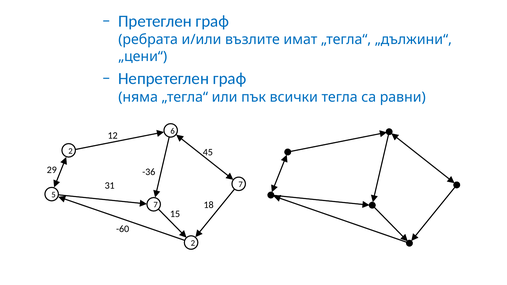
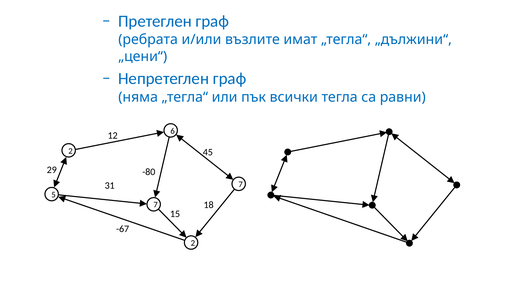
-36: -36 -> -80
-60: -60 -> -67
